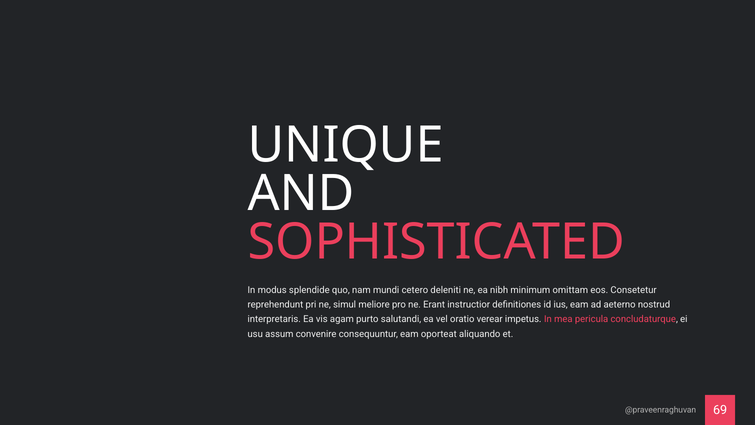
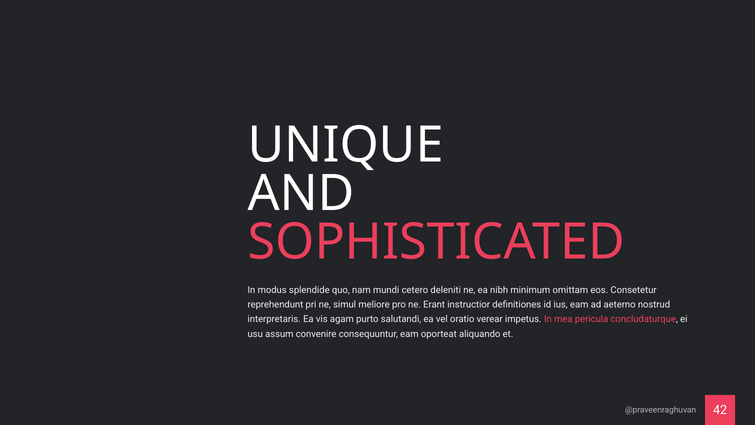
69: 69 -> 42
